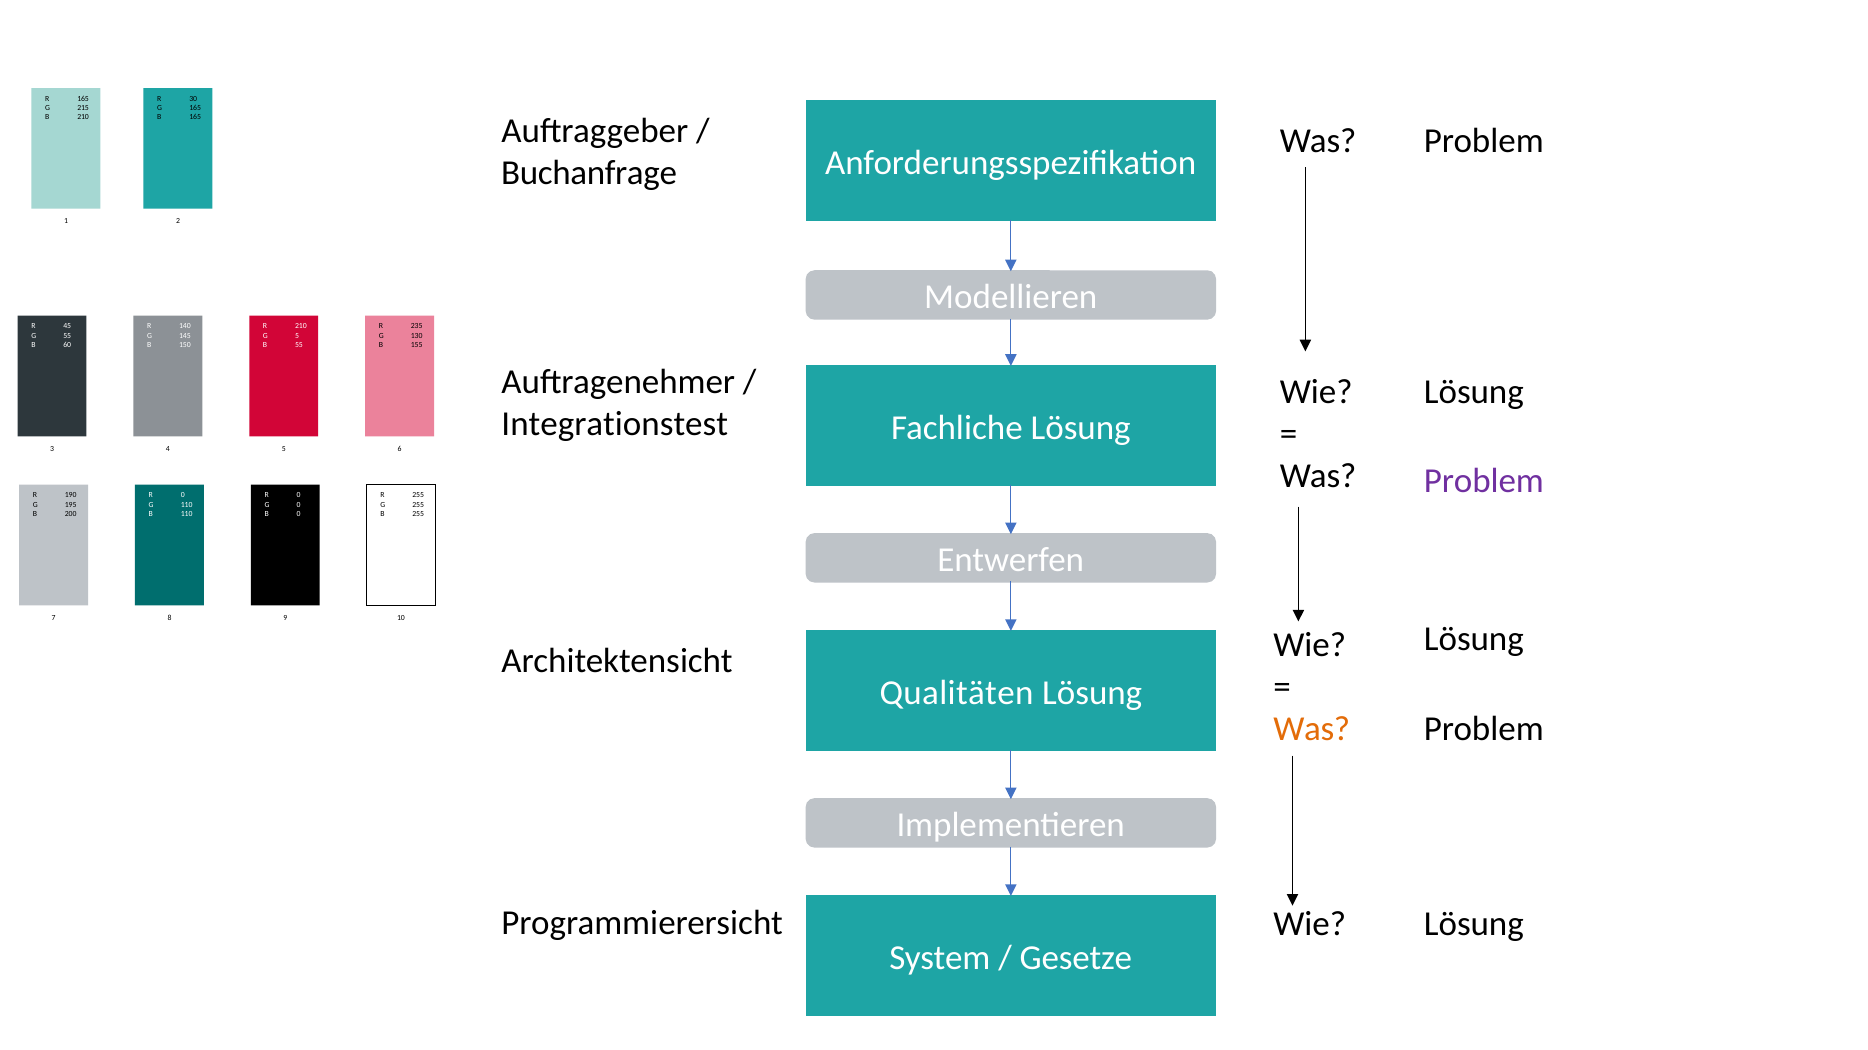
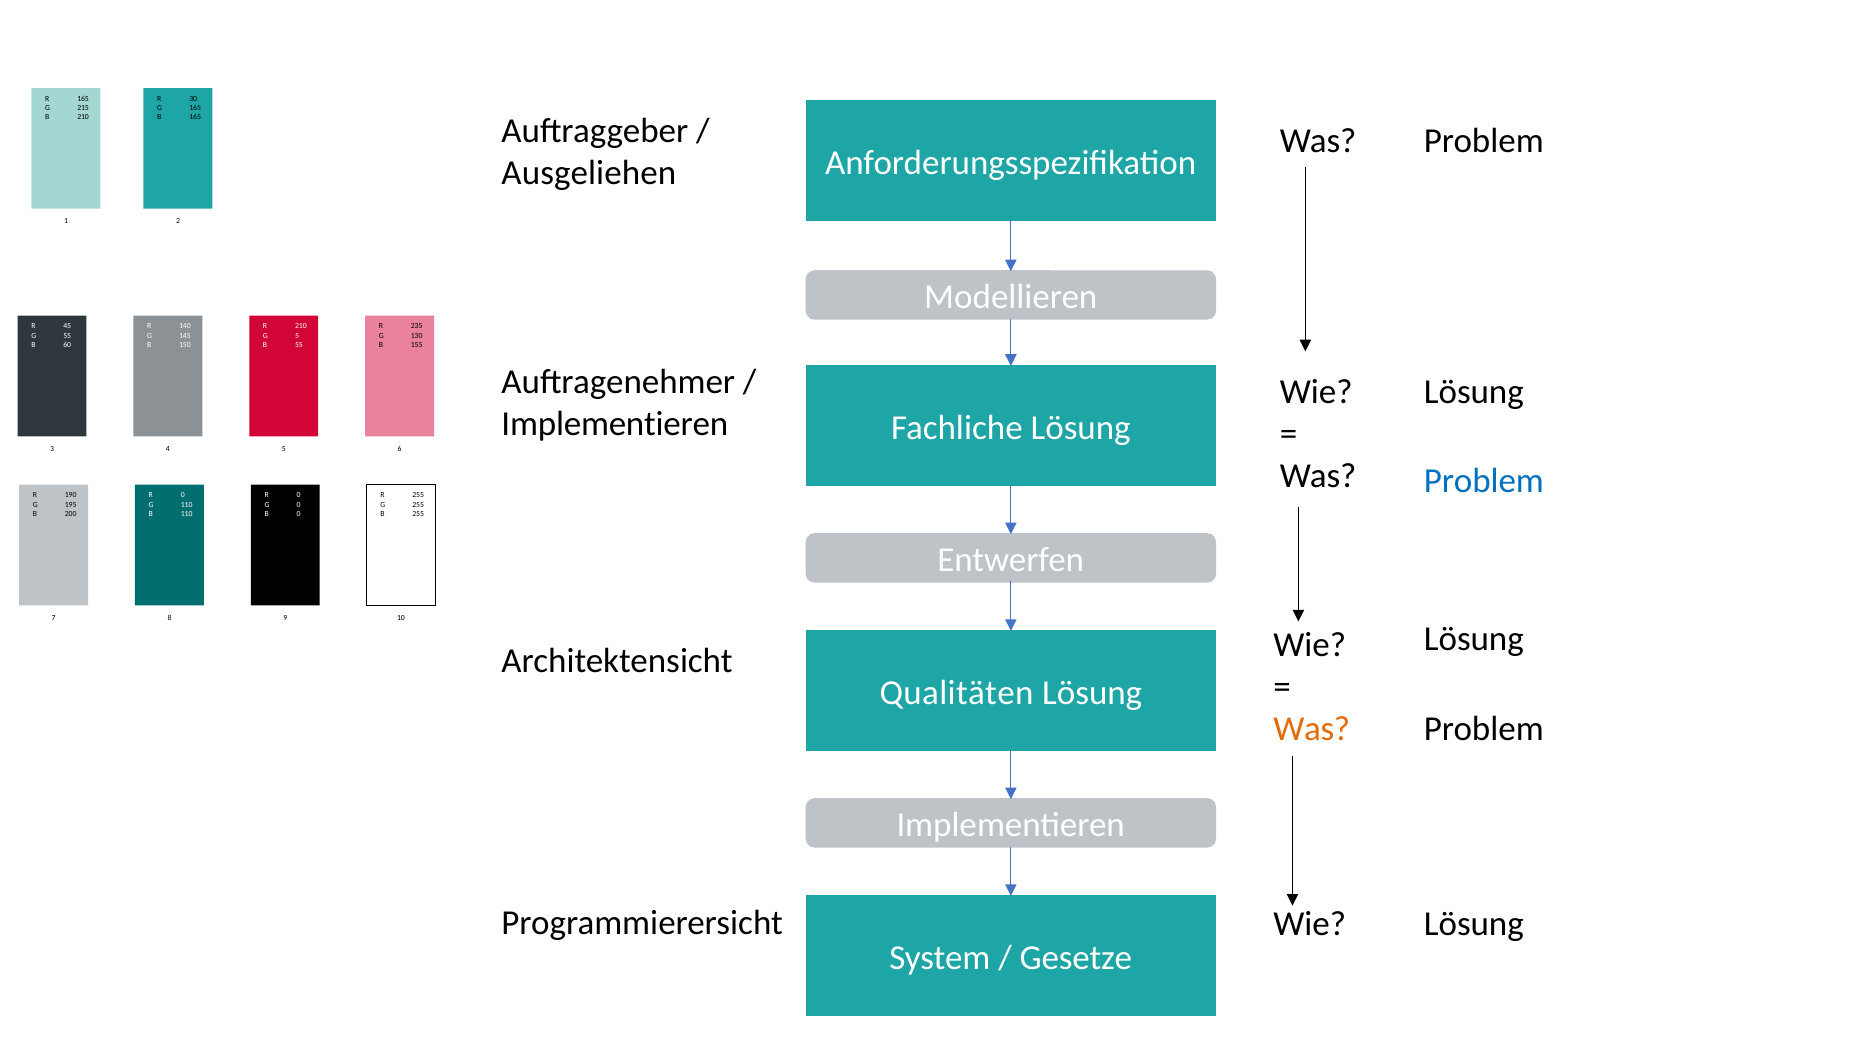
Buchanfrage: Buchanfrage -> Ausgeliehen
Integrationstest at (615, 424): Integrationstest -> Implementieren
Problem at (1484, 481) colour: purple -> blue
